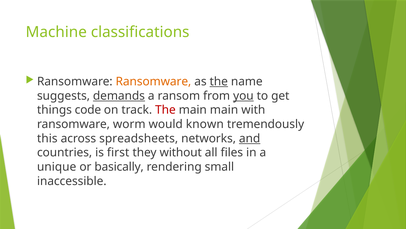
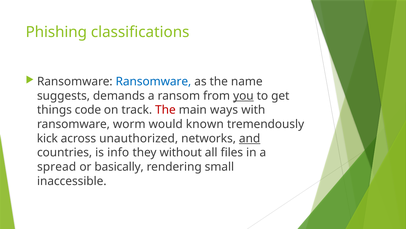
Machine: Machine -> Phishing
Ransomware at (153, 81) colour: orange -> blue
the at (219, 81) underline: present -> none
demands underline: present -> none
main main: main -> ways
this: this -> kick
spreadsheets: spreadsheets -> unauthorized
first: first -> info
unique: unique -> spread
